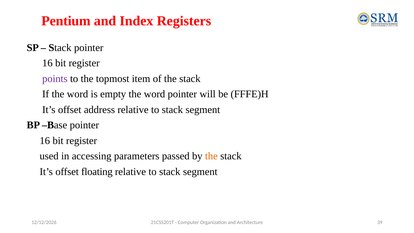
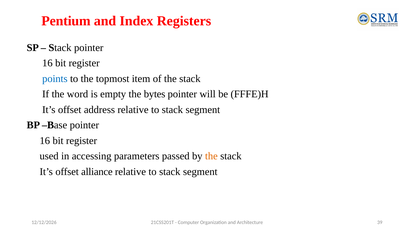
points colour: purple -> blue
empty the word: word -> bytes
floating: floating -> alliance
